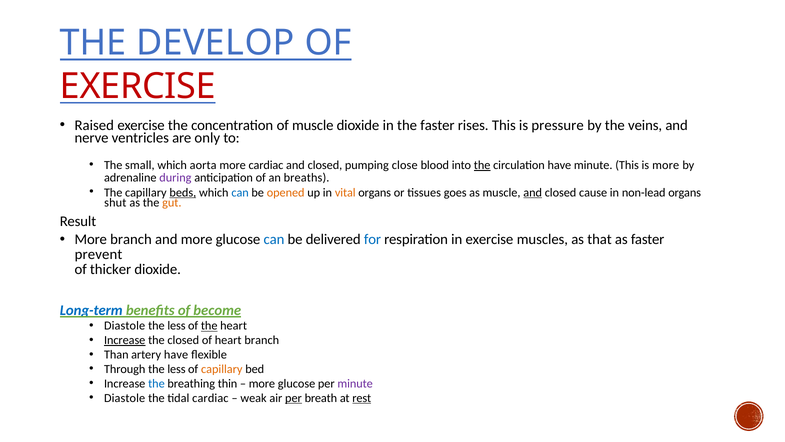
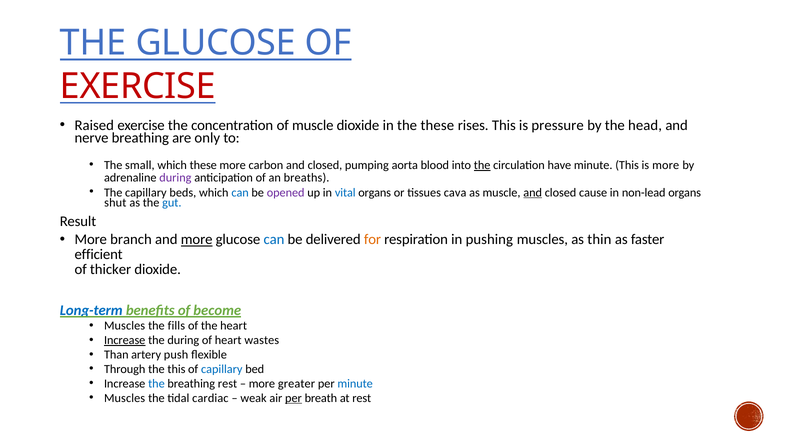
THE DEVELOP: DEVELOP -> GLUCOSE
the faster: faster -> these
veins: veins -> head
nerve ventricles: ventricles -> breathing
which aorta: aorta -> these
more cardiac: cardiac -> carbon
close: close -> aorta
beds underline: present -> none
opened colour: orange -> purple
vital colour: orange -> blue
goes: goes -> cava
gut colour: orange -> blue
more at (197, 239) underline: none -> present
for colour: blue -> orange
in exercise: exercise -> pushing
that: that -> thin
prevent: prevent -> efficient
Diastole at (125, 326): Diastole -> Muscles
less at (176, 326): less -> fills
the at (209, 326) underline: present -> none
the closed: closed -> during
heart branch: branch -> wastes
artery have: have -> push
less at (176, 369): less -> this
capillary at (222, 369) colour: orange -> blue
breathing thin: thin -> rest
glucose at (297, 383): glucose -> greater
minute at (355, 383) colour: purple -> blue
Diastole at (125, 398): Diastole -> Muscles
rest at (362, 398) underline: present -> none
